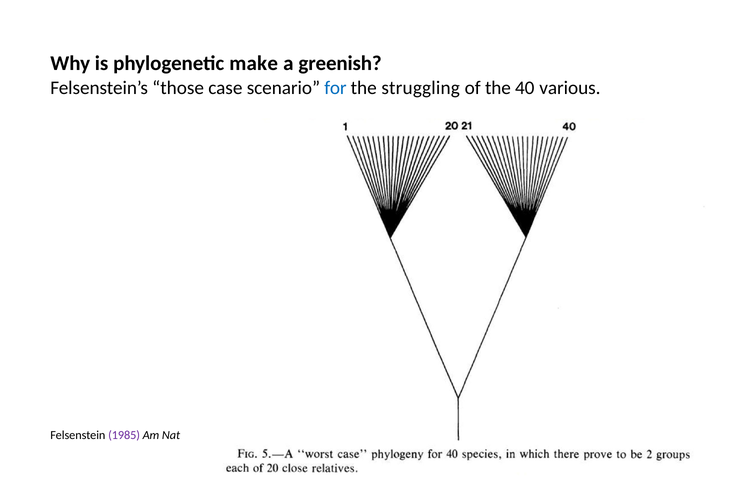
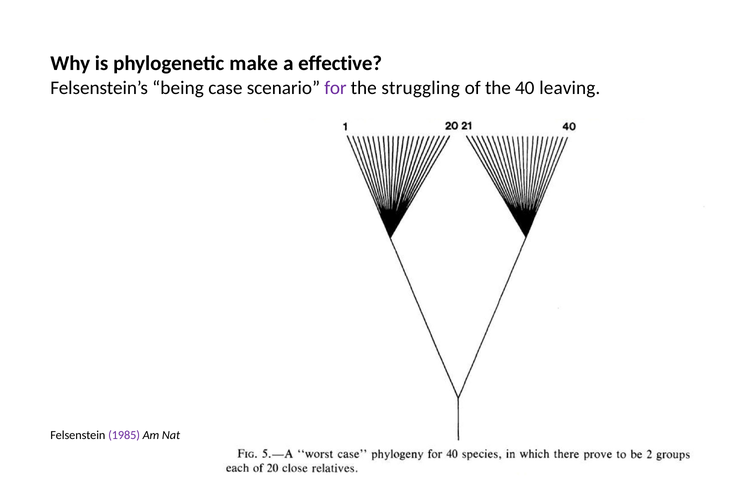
greenish: greenish -> effective
those: those -> being
for colour: blue -> purple
various: various -> leaving
